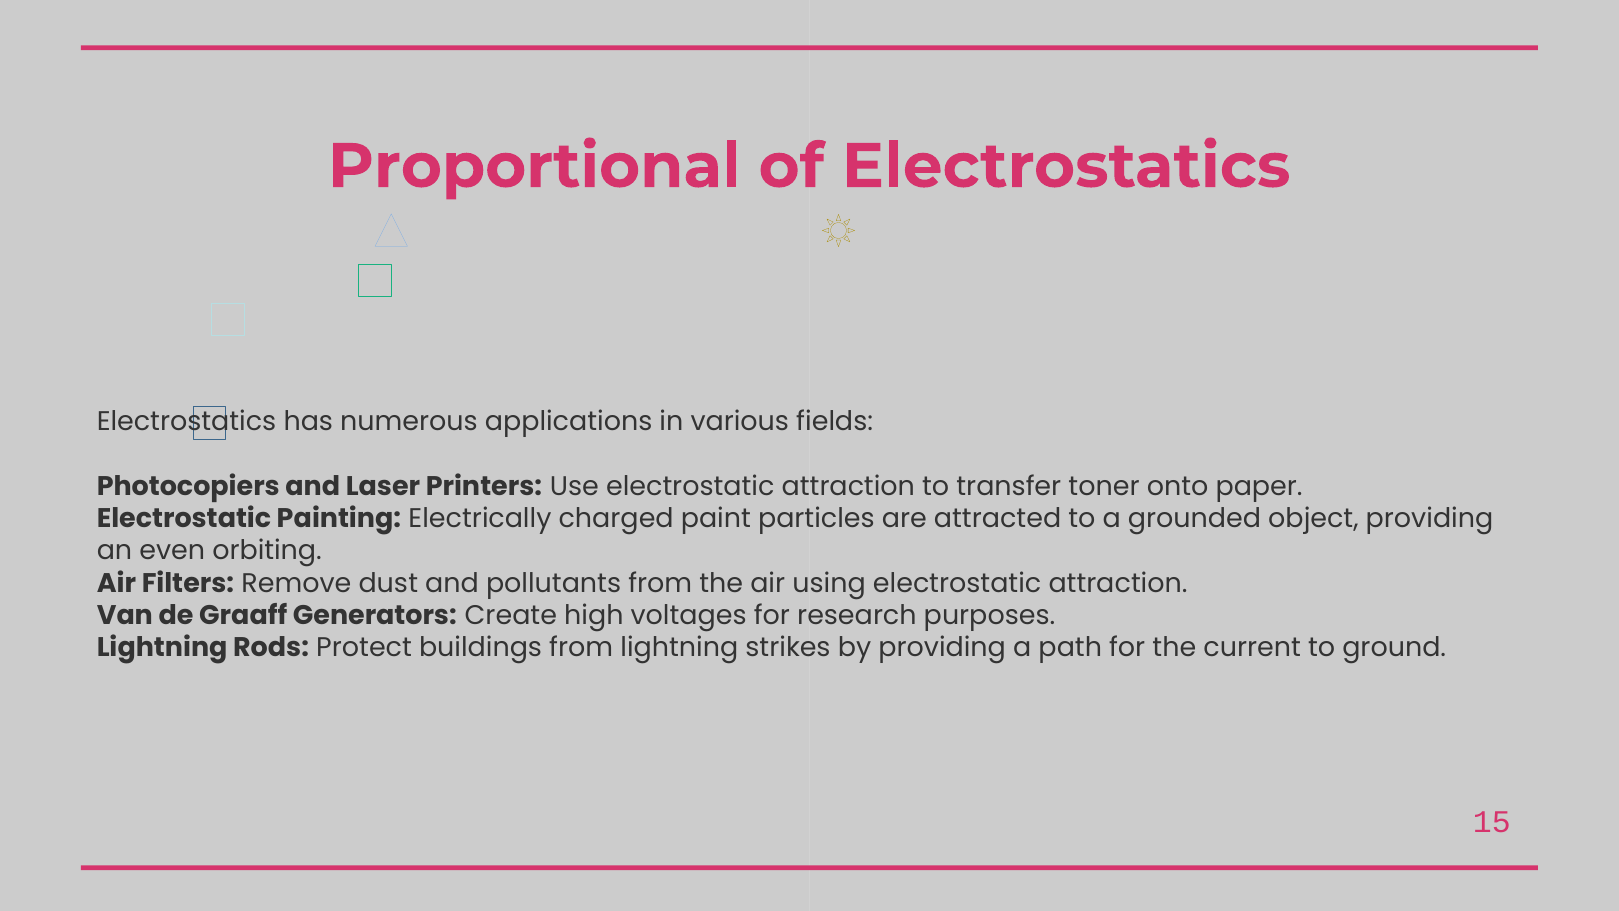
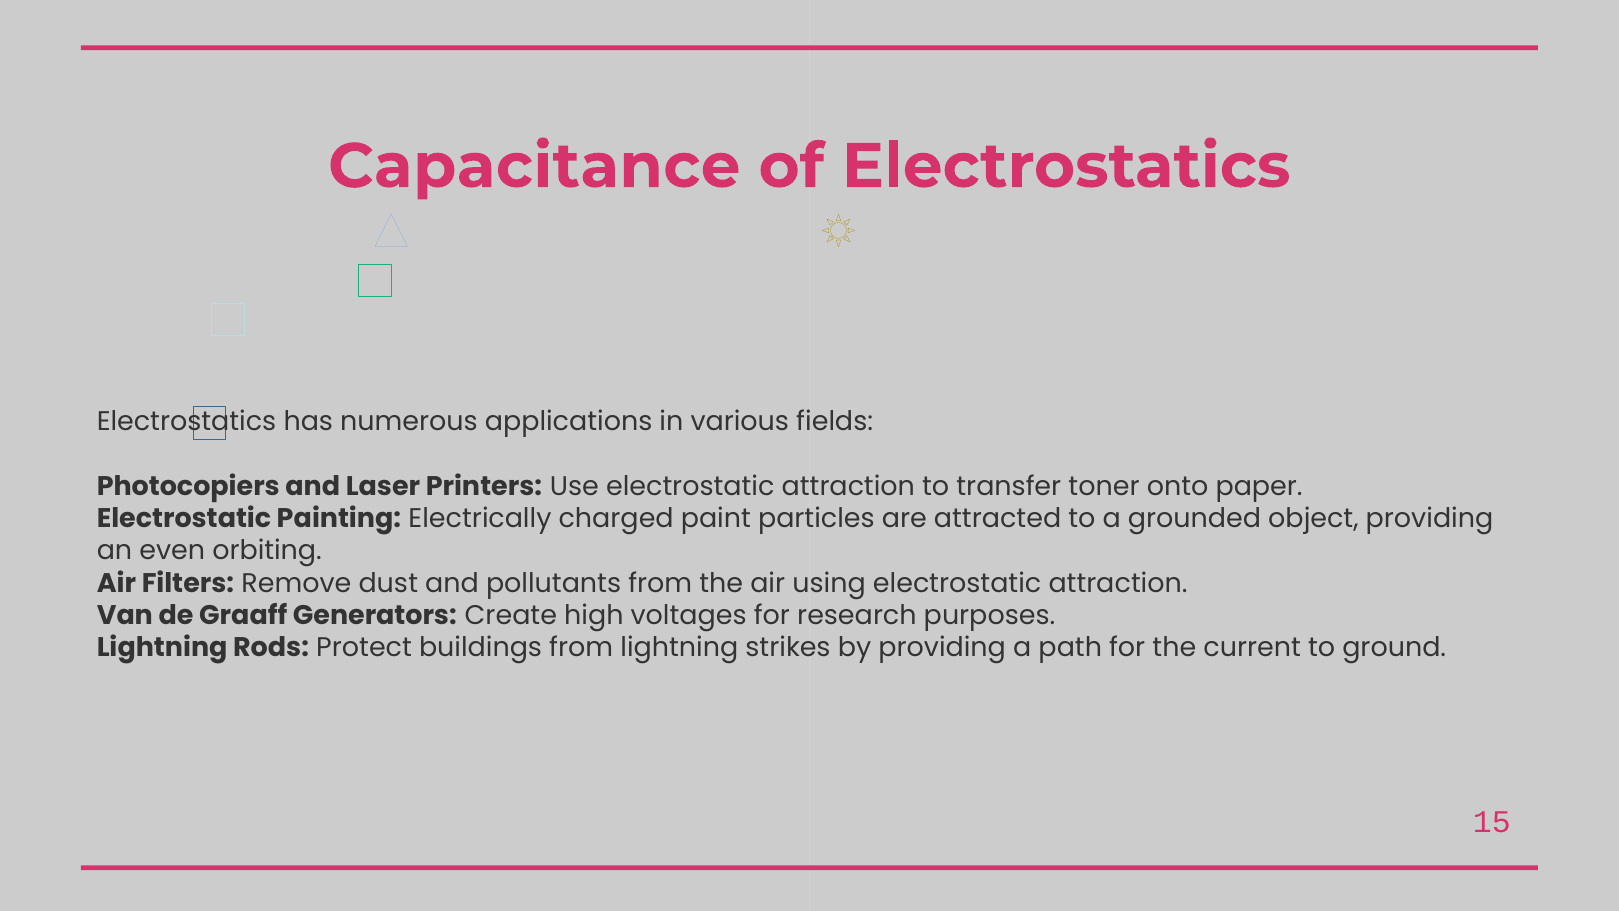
Proportional: Proportional -> Capacitance
